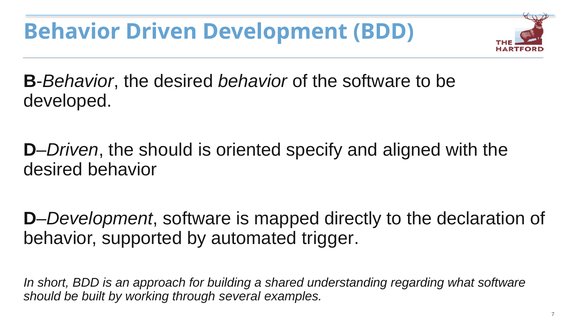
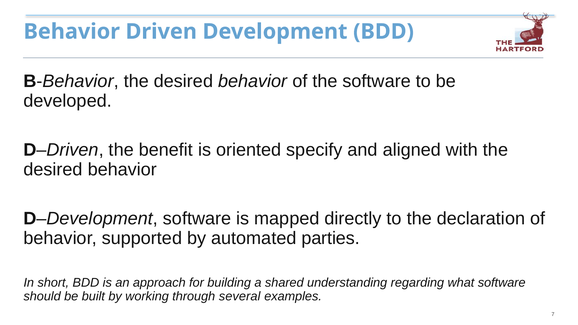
the should: should -> benefit
trigger: trigger -> parties
